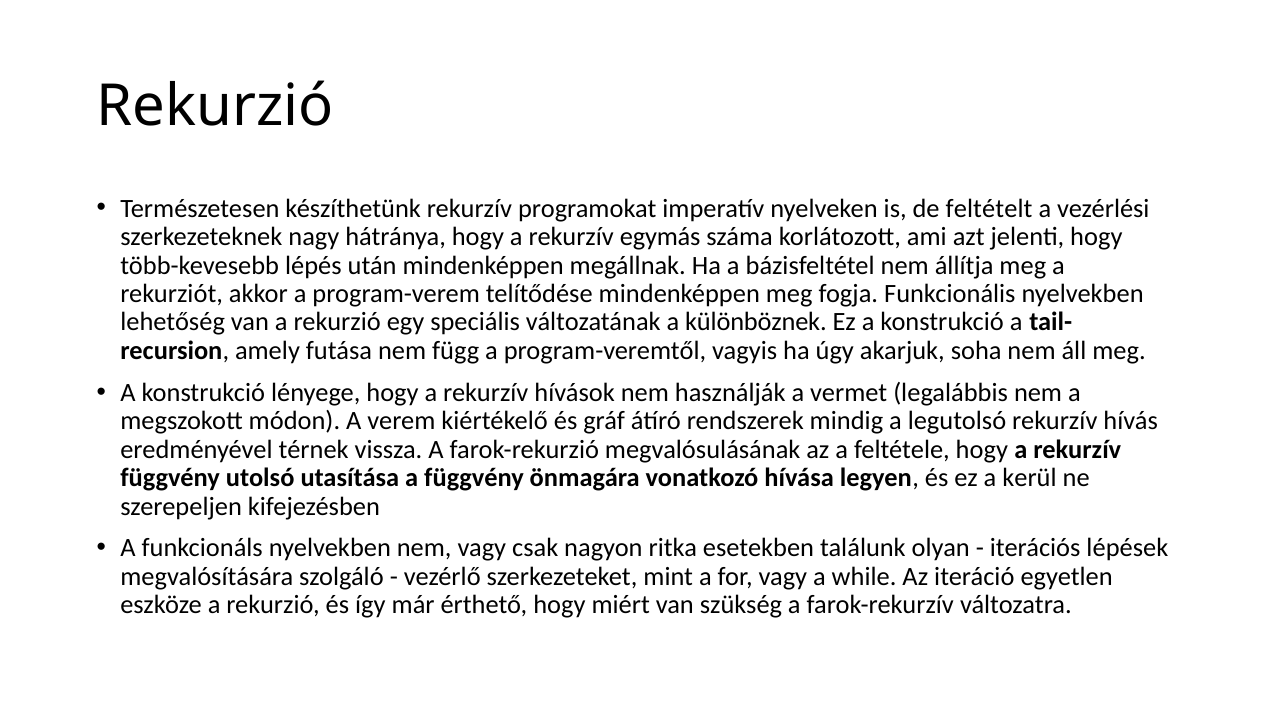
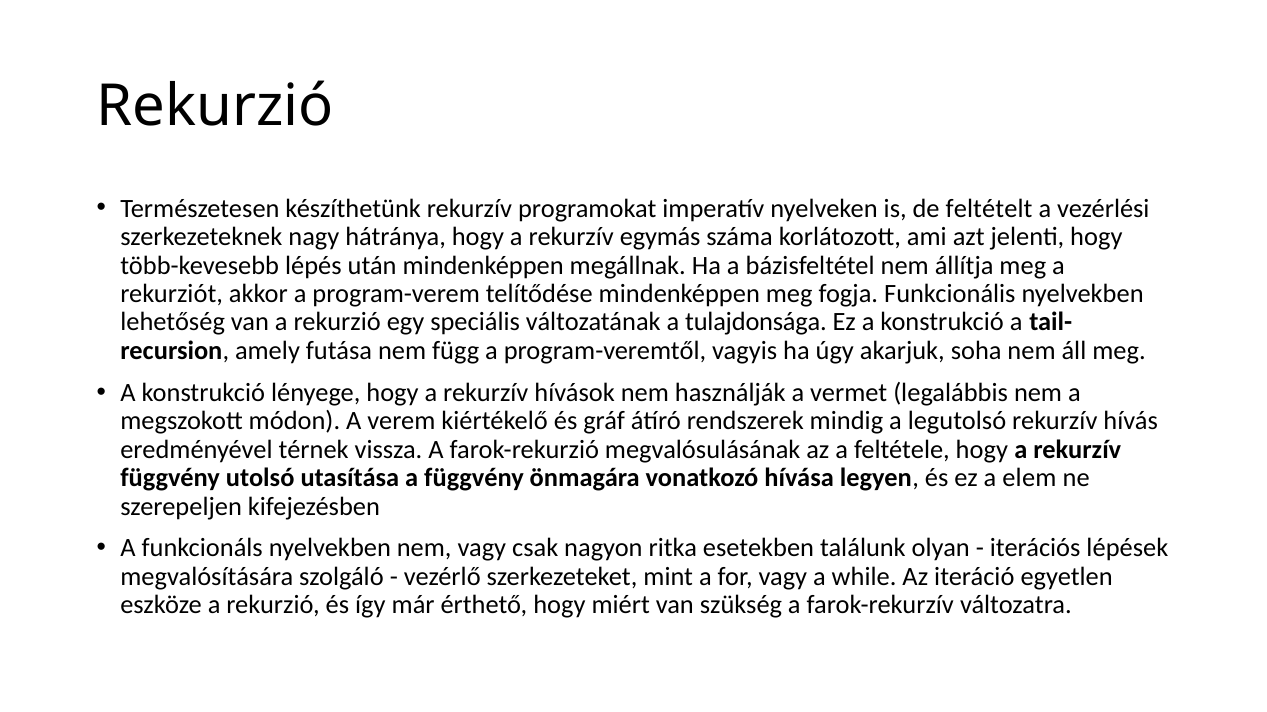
különböznek: különböznek -> tulajdonsága
kerül: kerül -> elem
